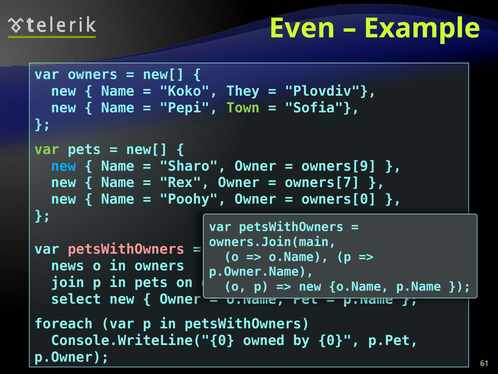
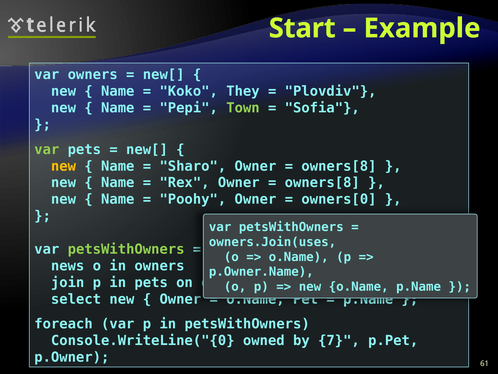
Even: Even -> Start
new at (63, 166) colour: light blue -> yellow
owners[9 at (339, 166): owners[9 -> owners[8
owners[7 at (322, 182): owners[7 -> owners[8
owners.Join(main: owners.Join(main -> owners.Join(uses
petsWithOwners at (126, 249) colour: pink -> light green
0: 0 -> 7
